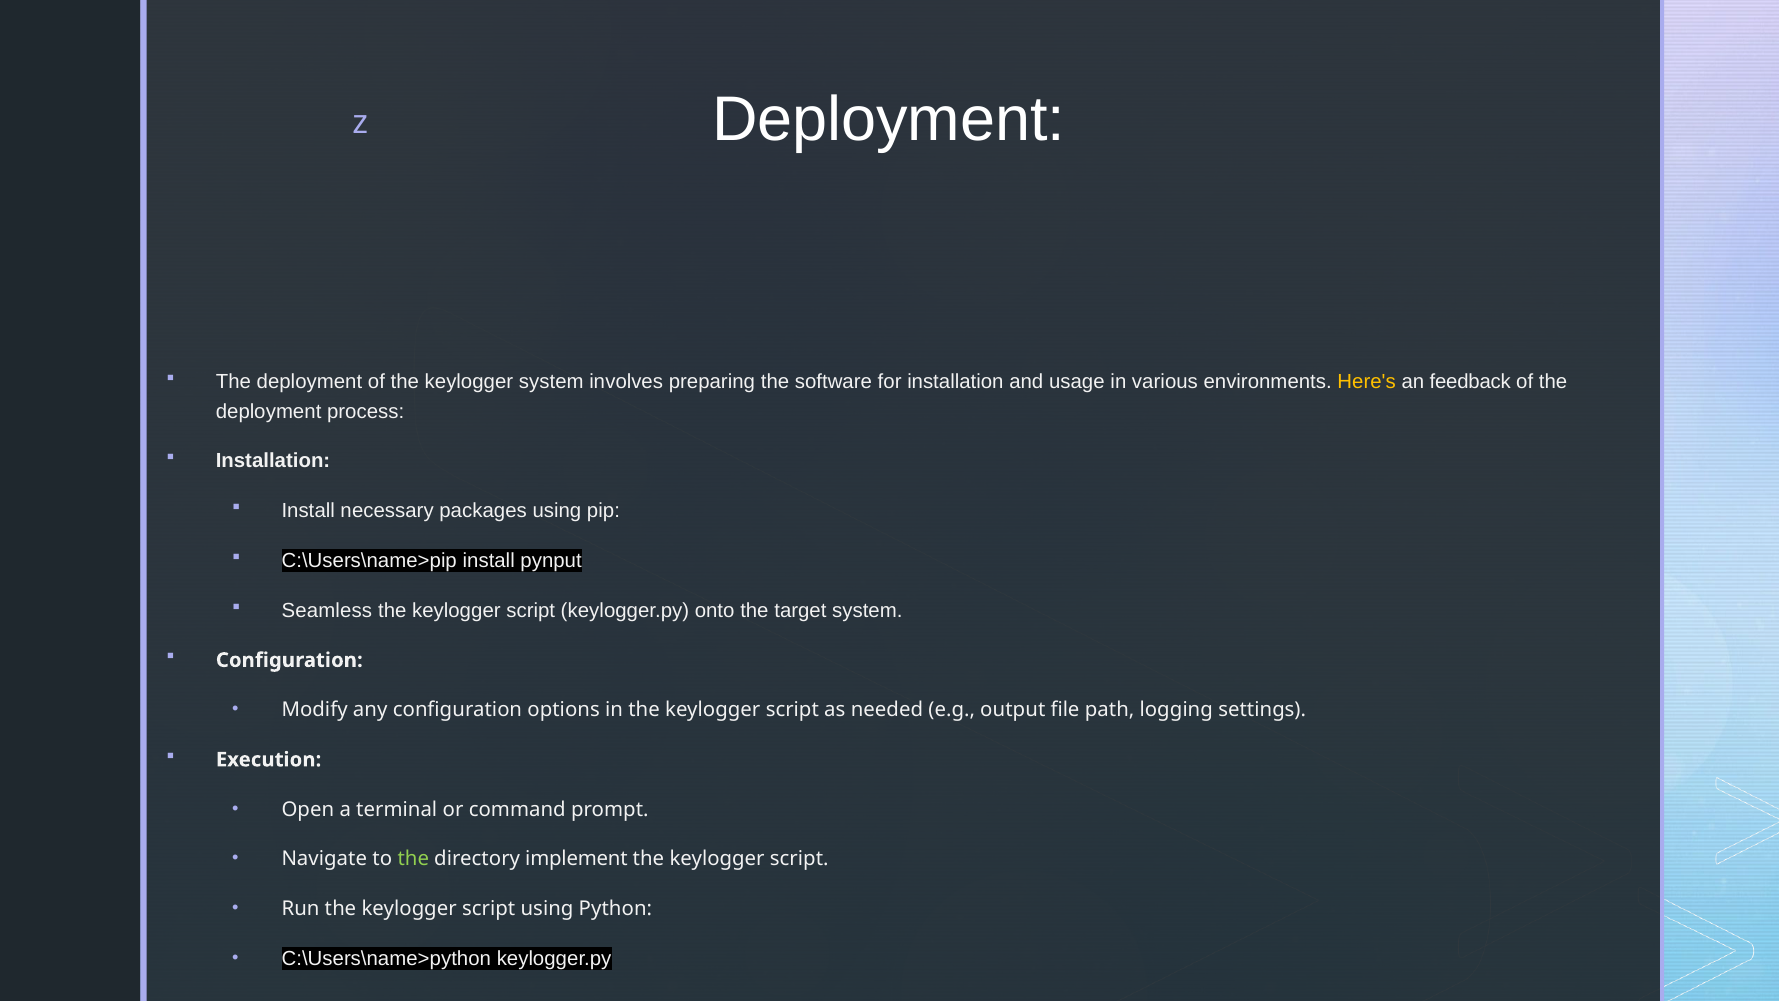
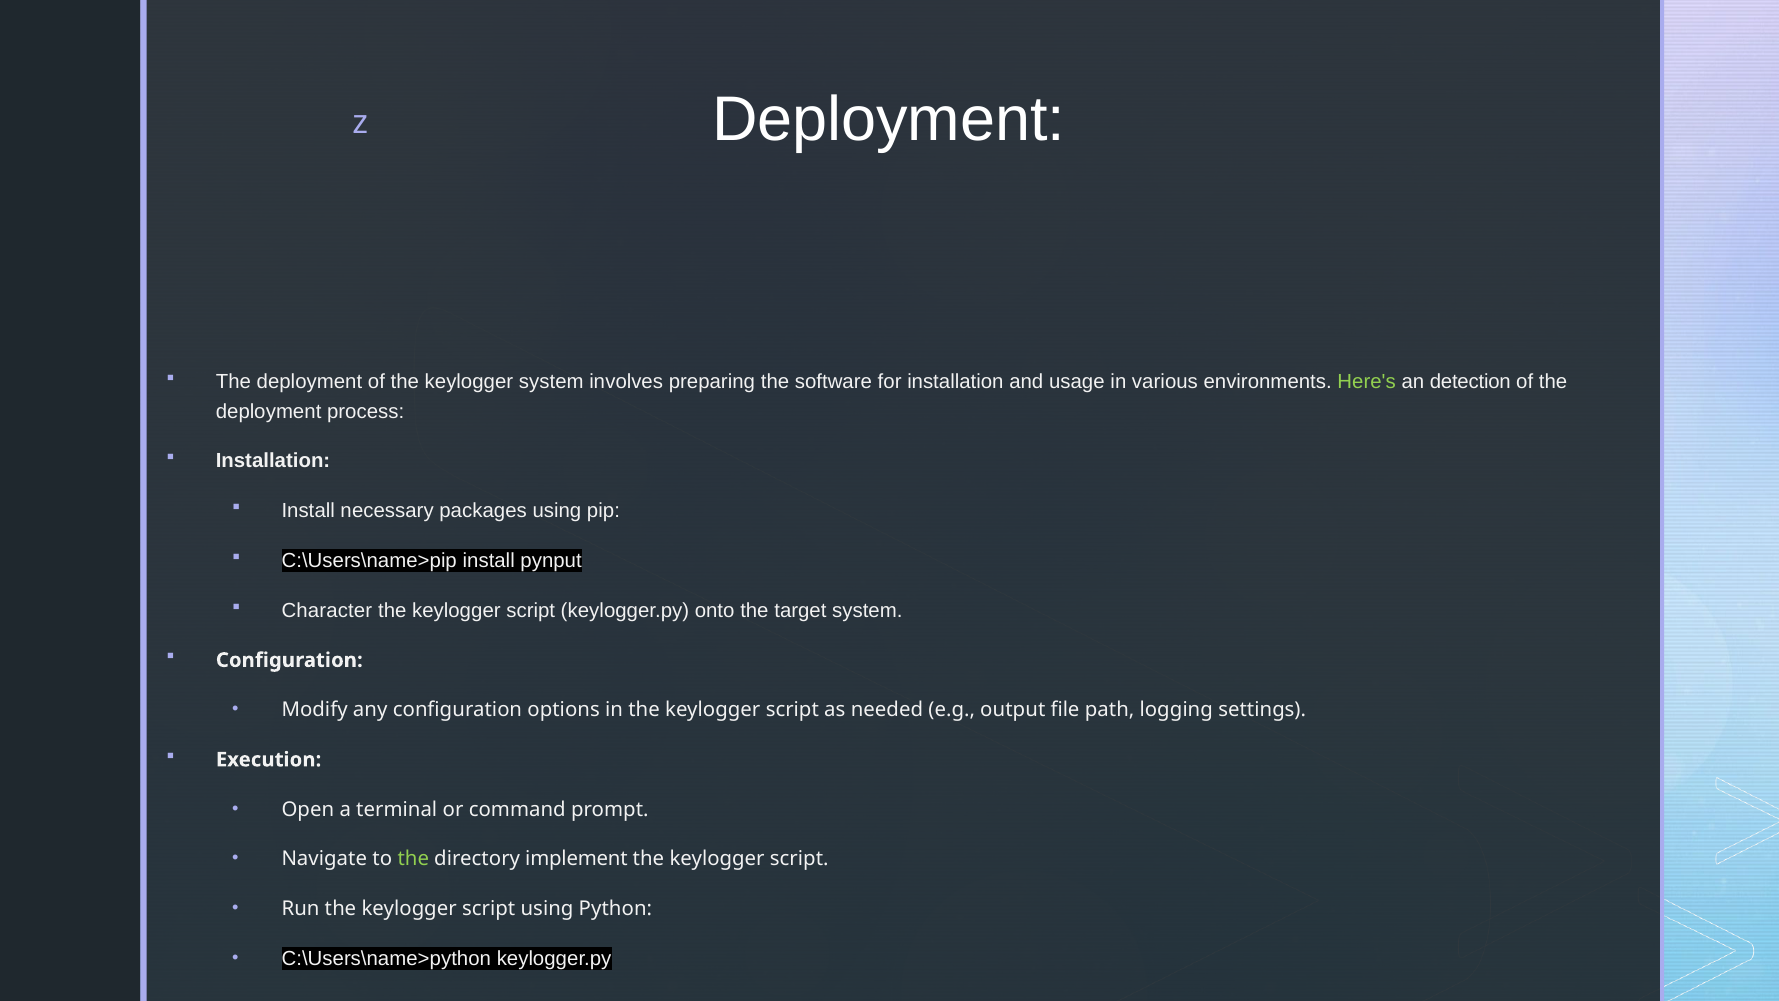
Here's colour: yellow -> light green
feedback: feedback -> detection
Seamless: Seamless -> Character
